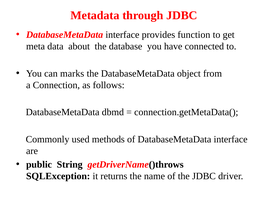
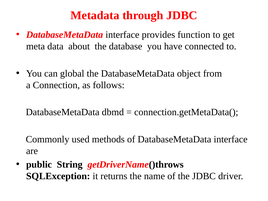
marks: marks -> global
